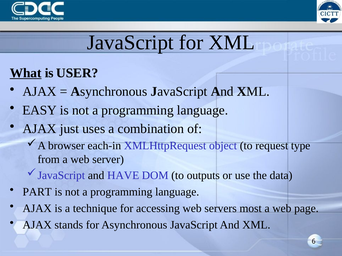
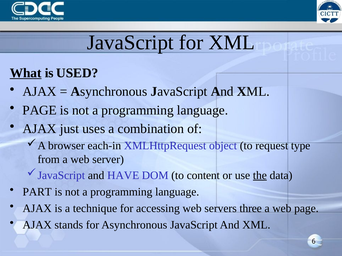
USER: USER -> USED
EASY at (40, 110): EASY -> PAGE
outputs: outputs -> content
the underline: none -> present
most: most -> three
